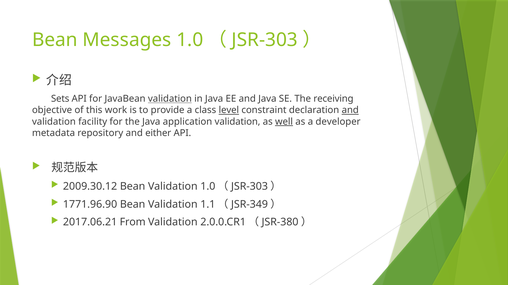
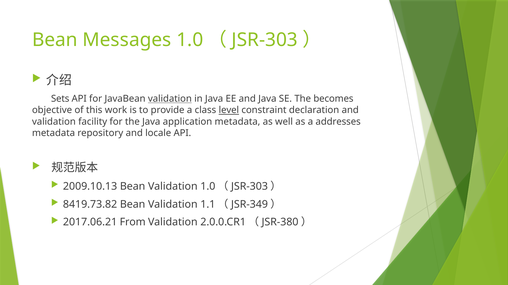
receiving: receiving -> becomes
and at (350, 110) underline: present -> none
application validation: validation -> metadata
well underline: present -> none
developer: developer -> addresses
either: either -> locale
2009.30.12: 2009.30.12 -> 2009.10.13
1771.96.90: 1771.96.90 -> 8419.73.82
